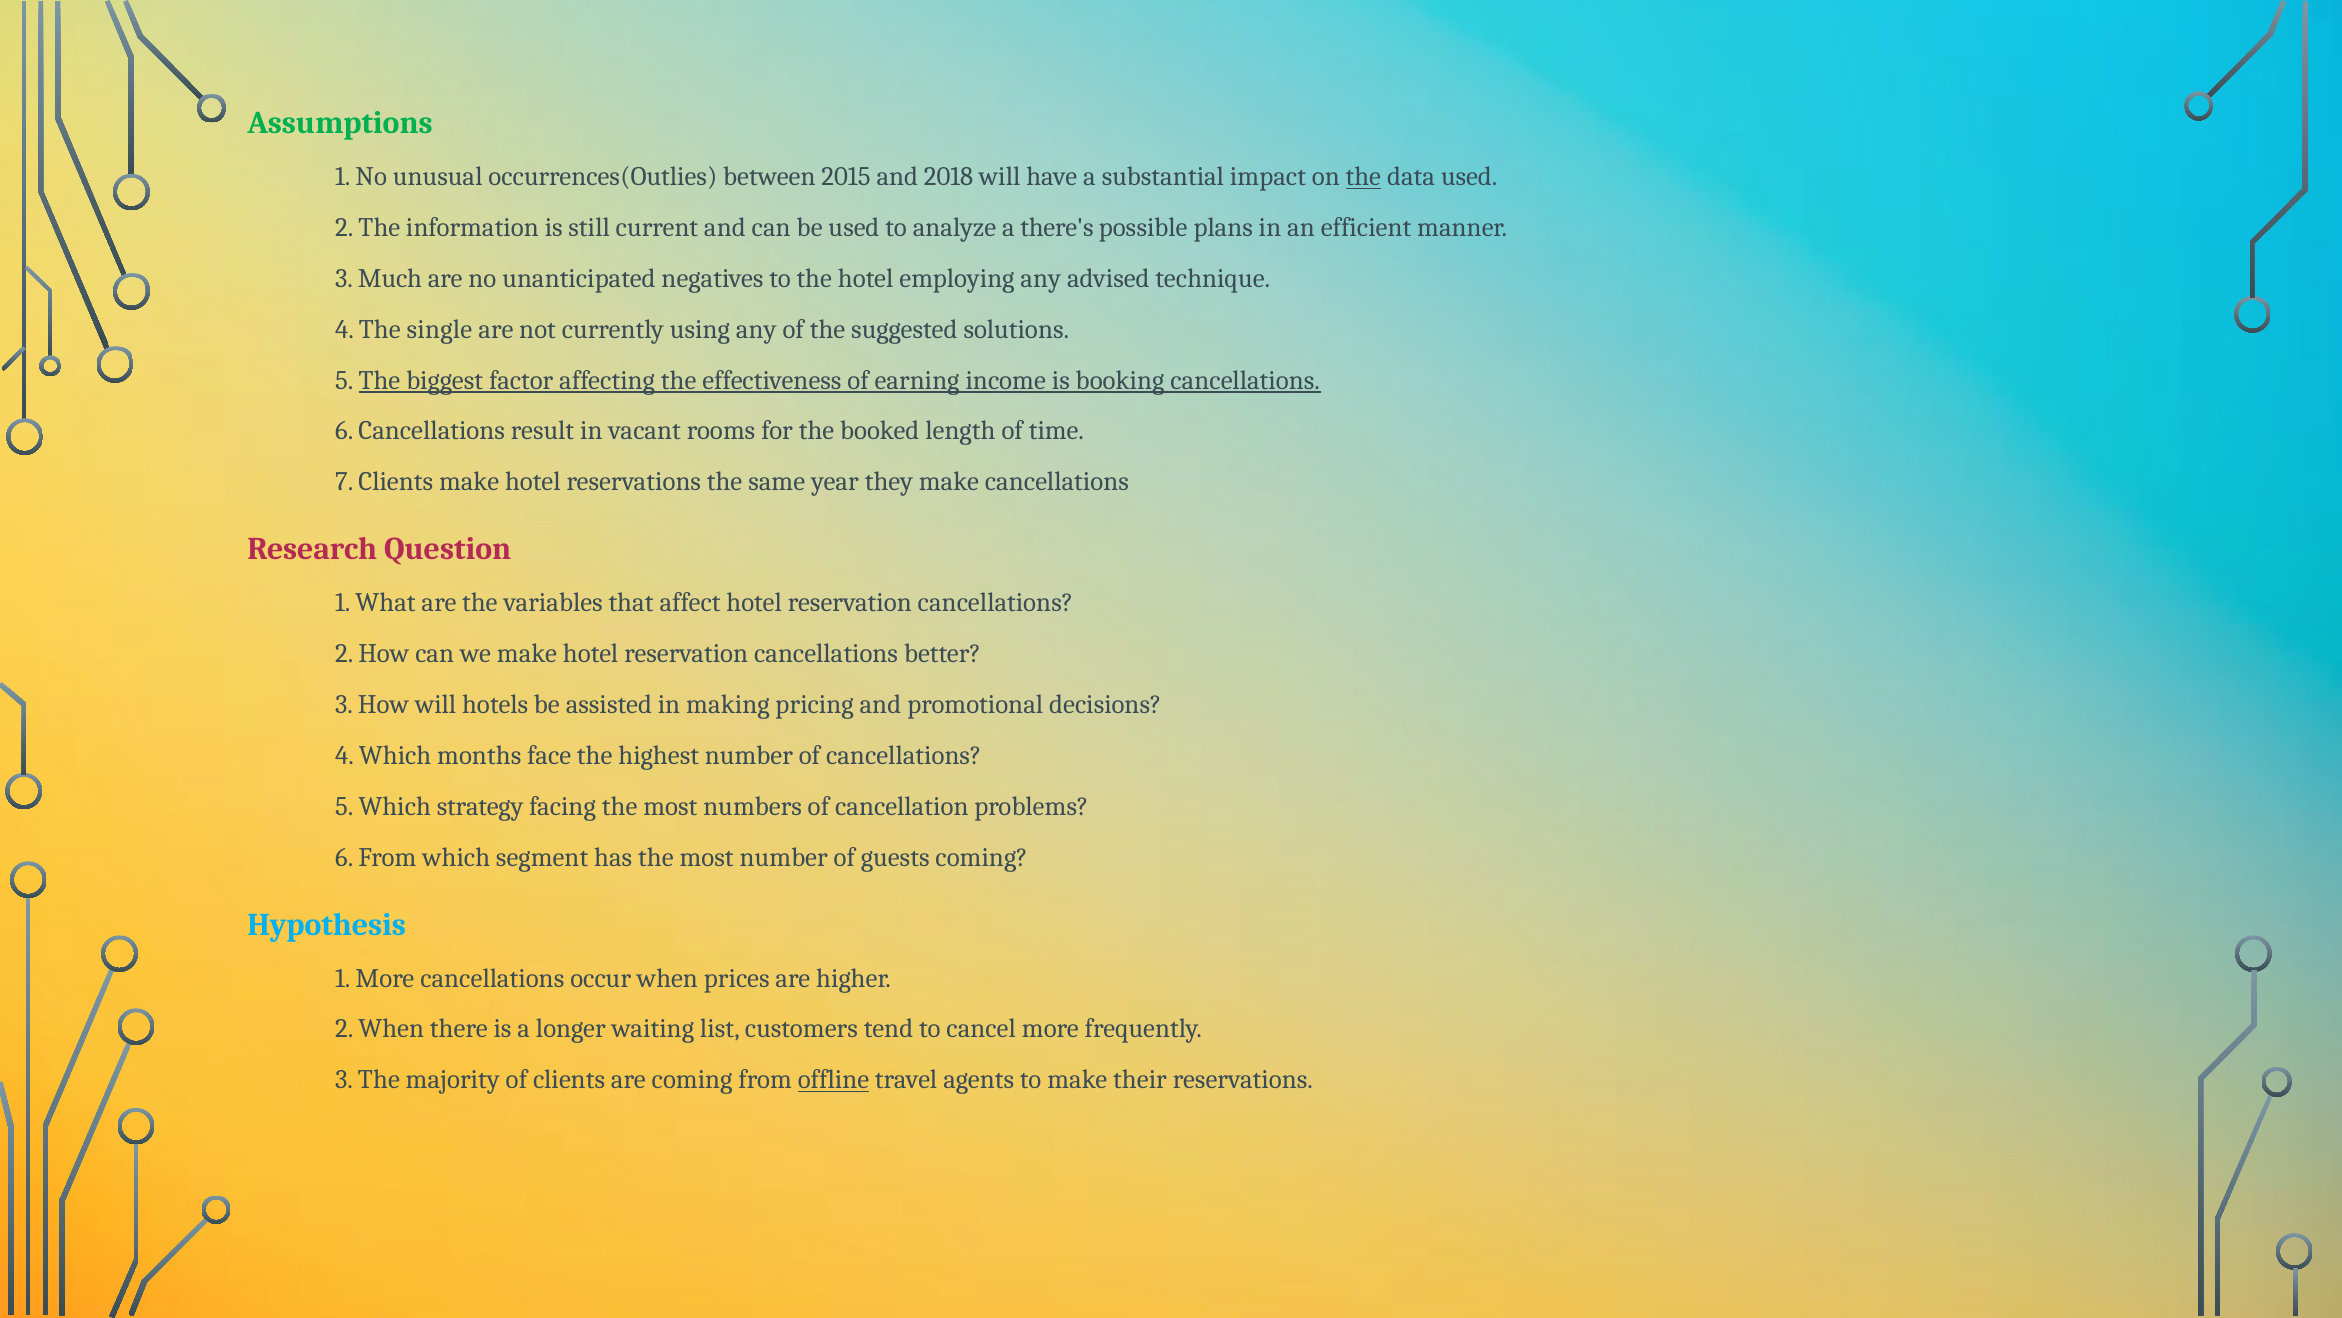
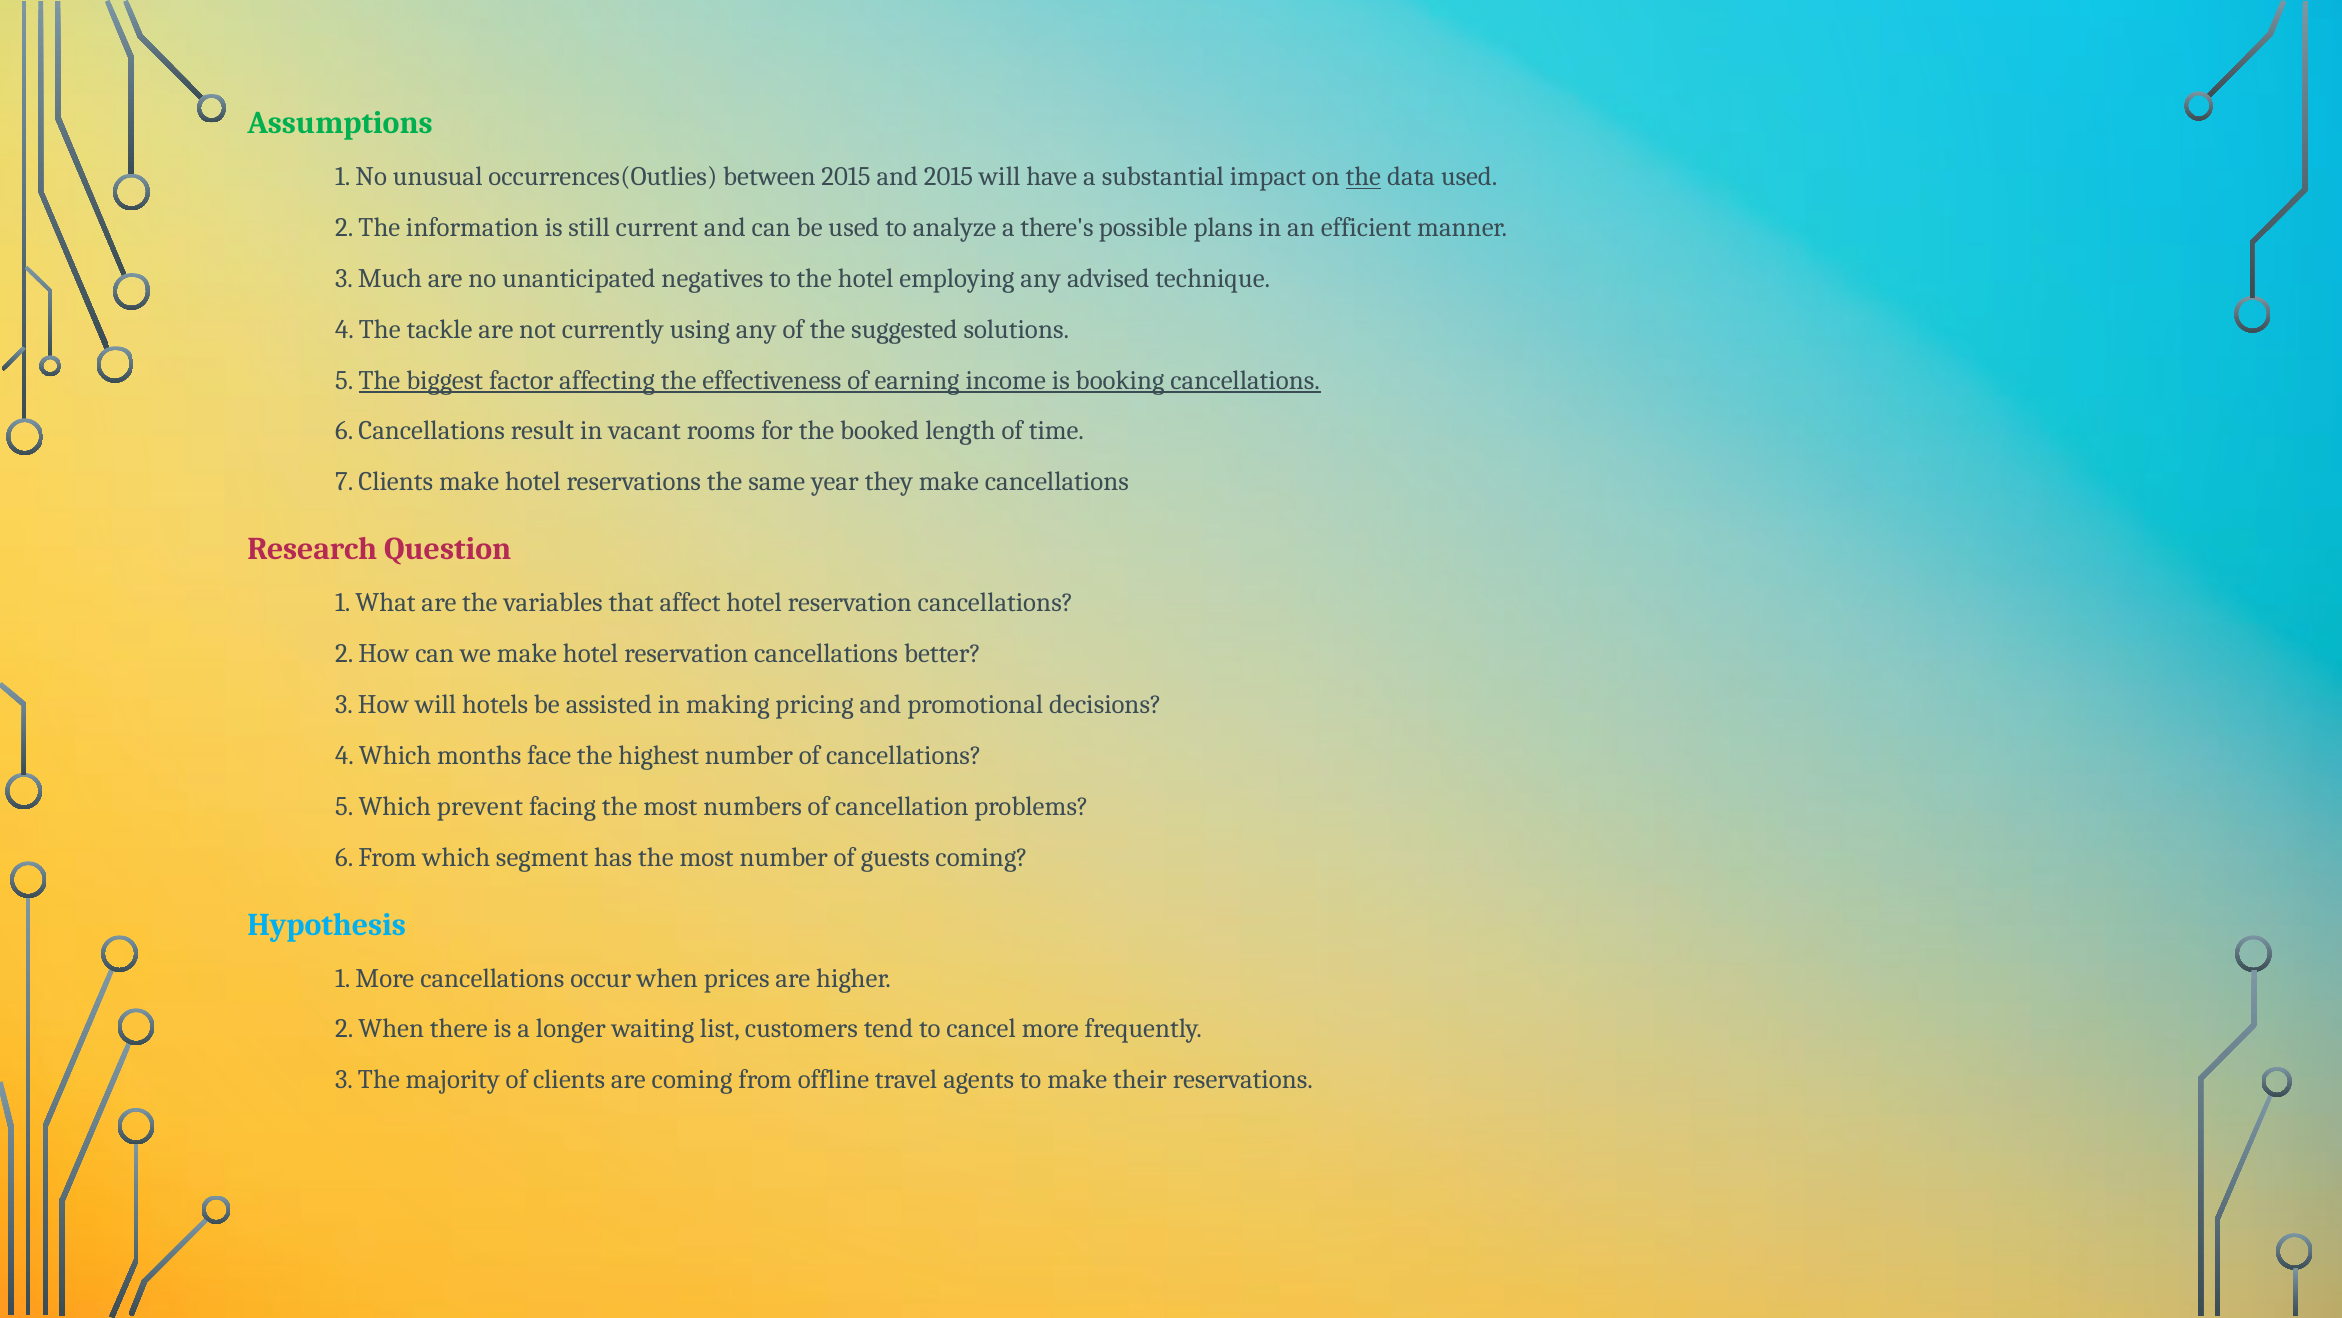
and 2018: 2018 -> 2015
single: single -> tackle
strategy: strategy -> prevent
offline underline: present -> none
